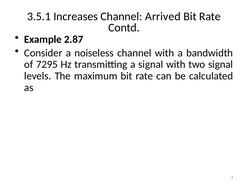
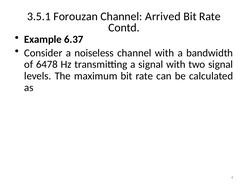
Increases: Increases -> Forouzan
2.87: 2.87 -> 6.37
7295: 7295 -> 6478
